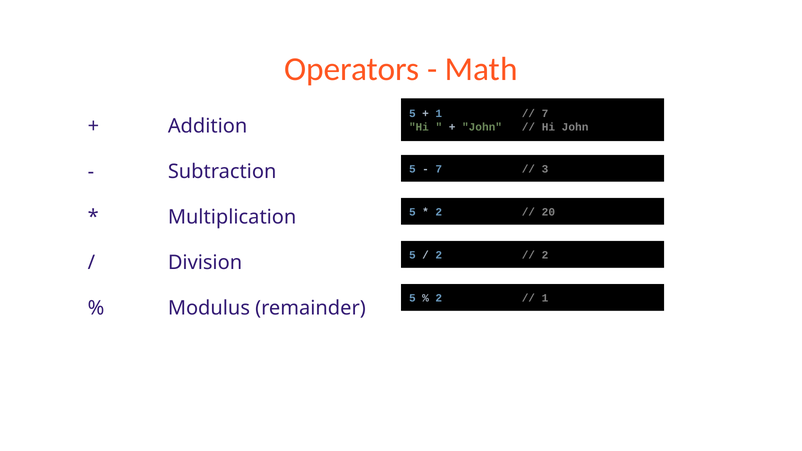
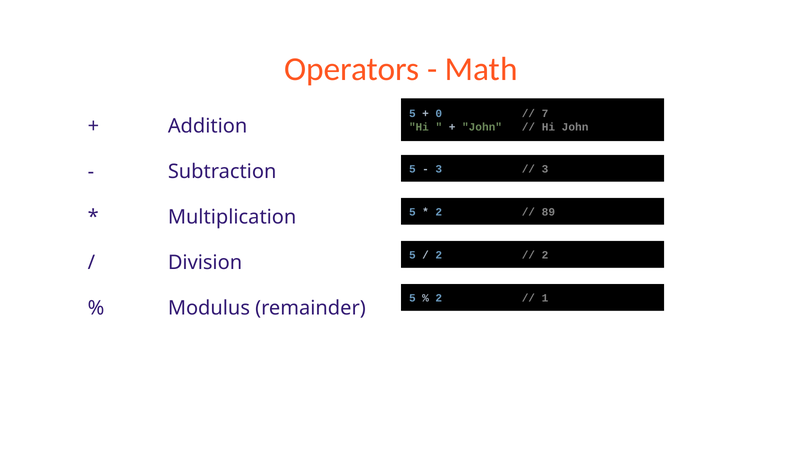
1 at (439, 114): 1 -> 0
7 at (439, 169): 7 -> 3
20: 20 -> 89
